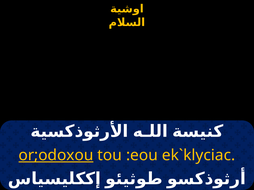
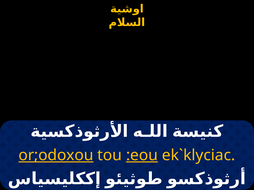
:eou underline: none -> present
